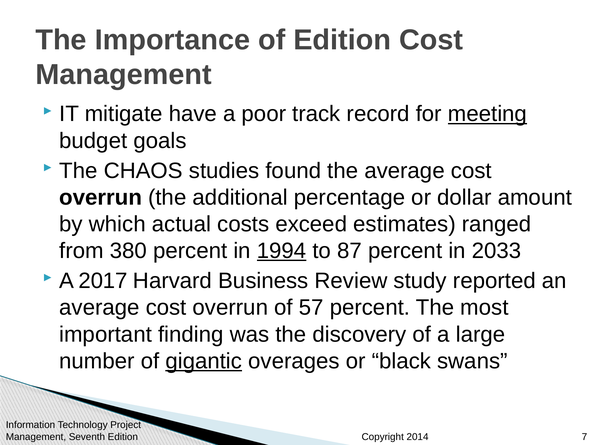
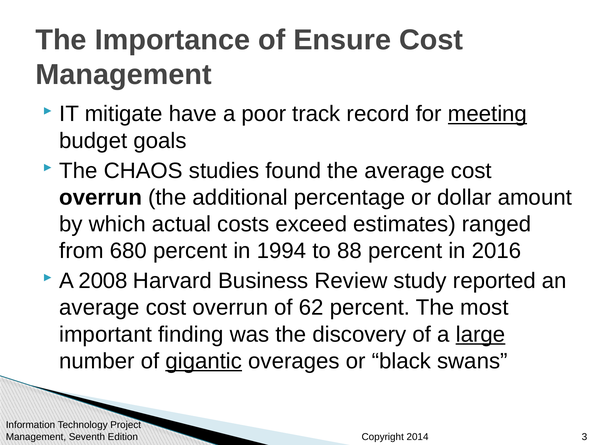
of Edition: Edition -> Ensure
380: 380 -> 680
1994 underline: present -> none
87: 87 -> 88
2033: 2033 -> 2016
2017: 2017 -> 2008
57: 57 -> 62
large underline: none -> present
7: 7 -> 3
